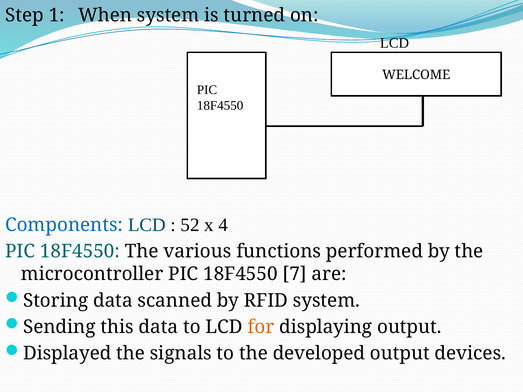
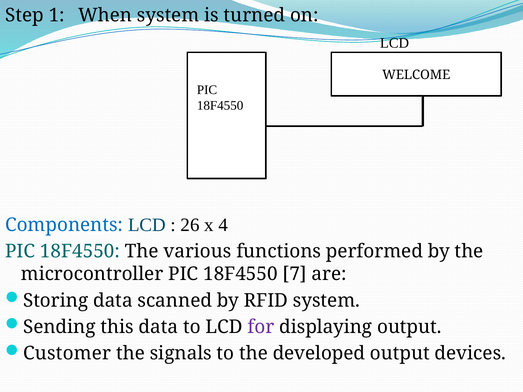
52: 52 -> 26
for colour: orange -> purple
Displayed: Displayed -> Customer
